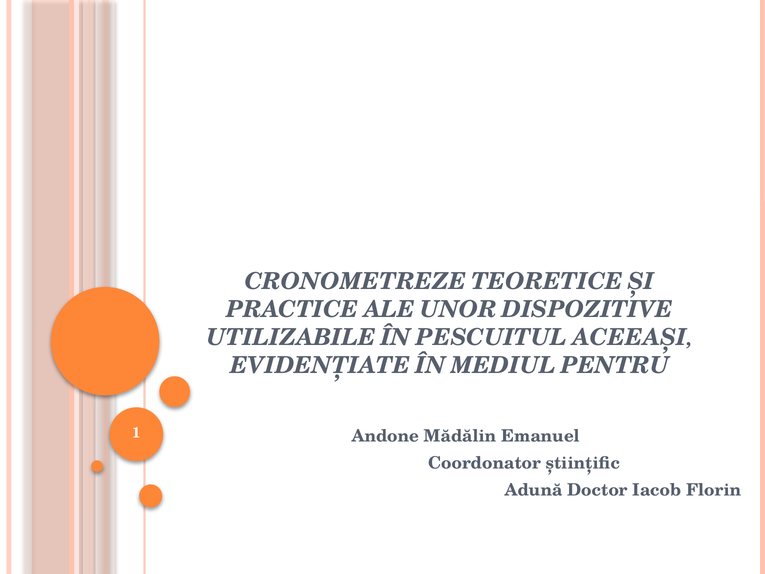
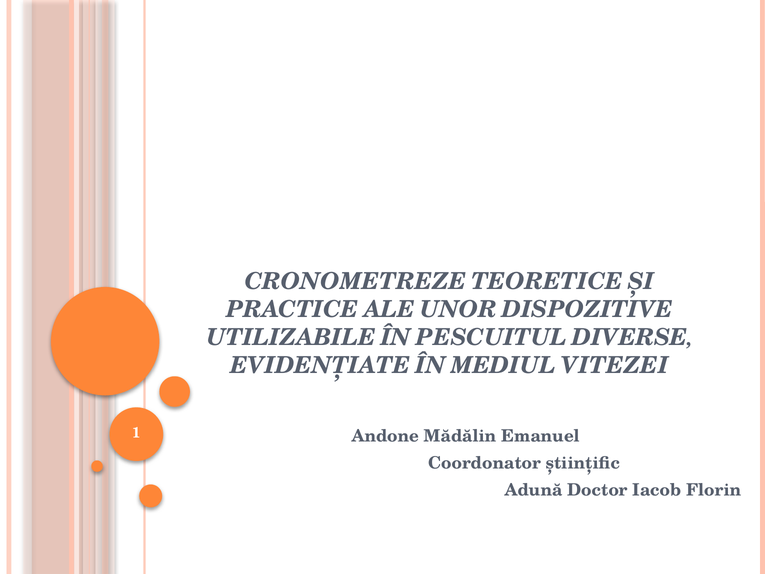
ACEEAȘI: ACEEAȘI -> DIVERSE
PENTRU: PENTRU -> VITEZEI
